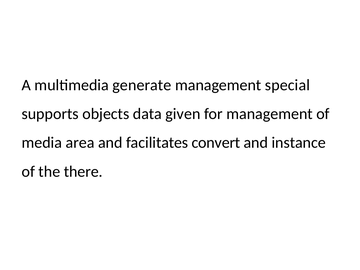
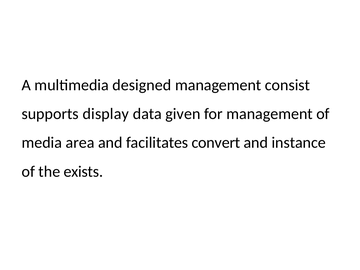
generate: generate -> designed
special: special -> consist
objects: objects -> display
there: there -> exists
